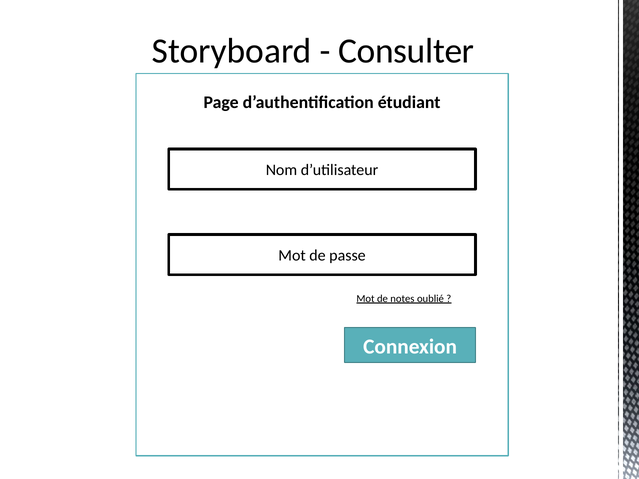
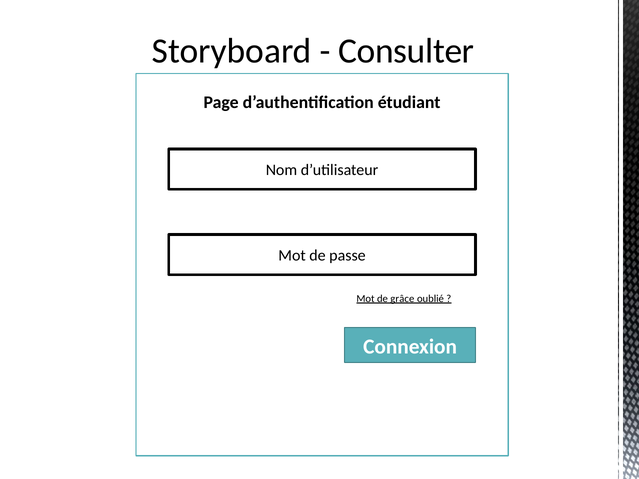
notes: notes -> grâce
